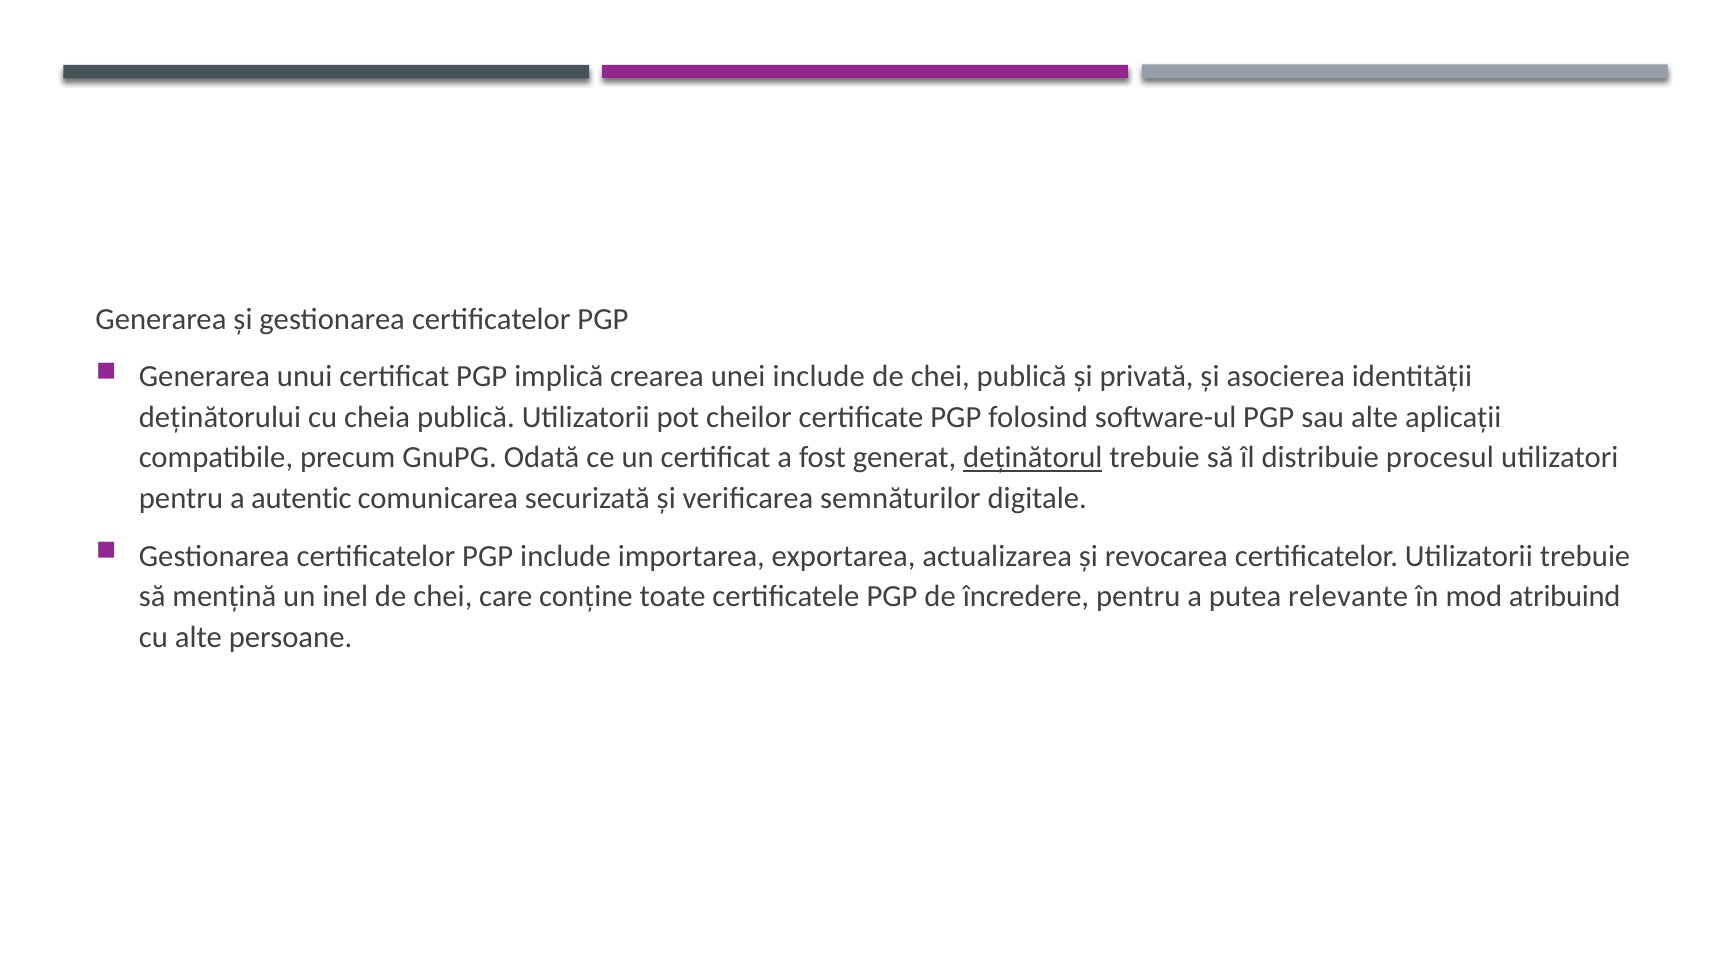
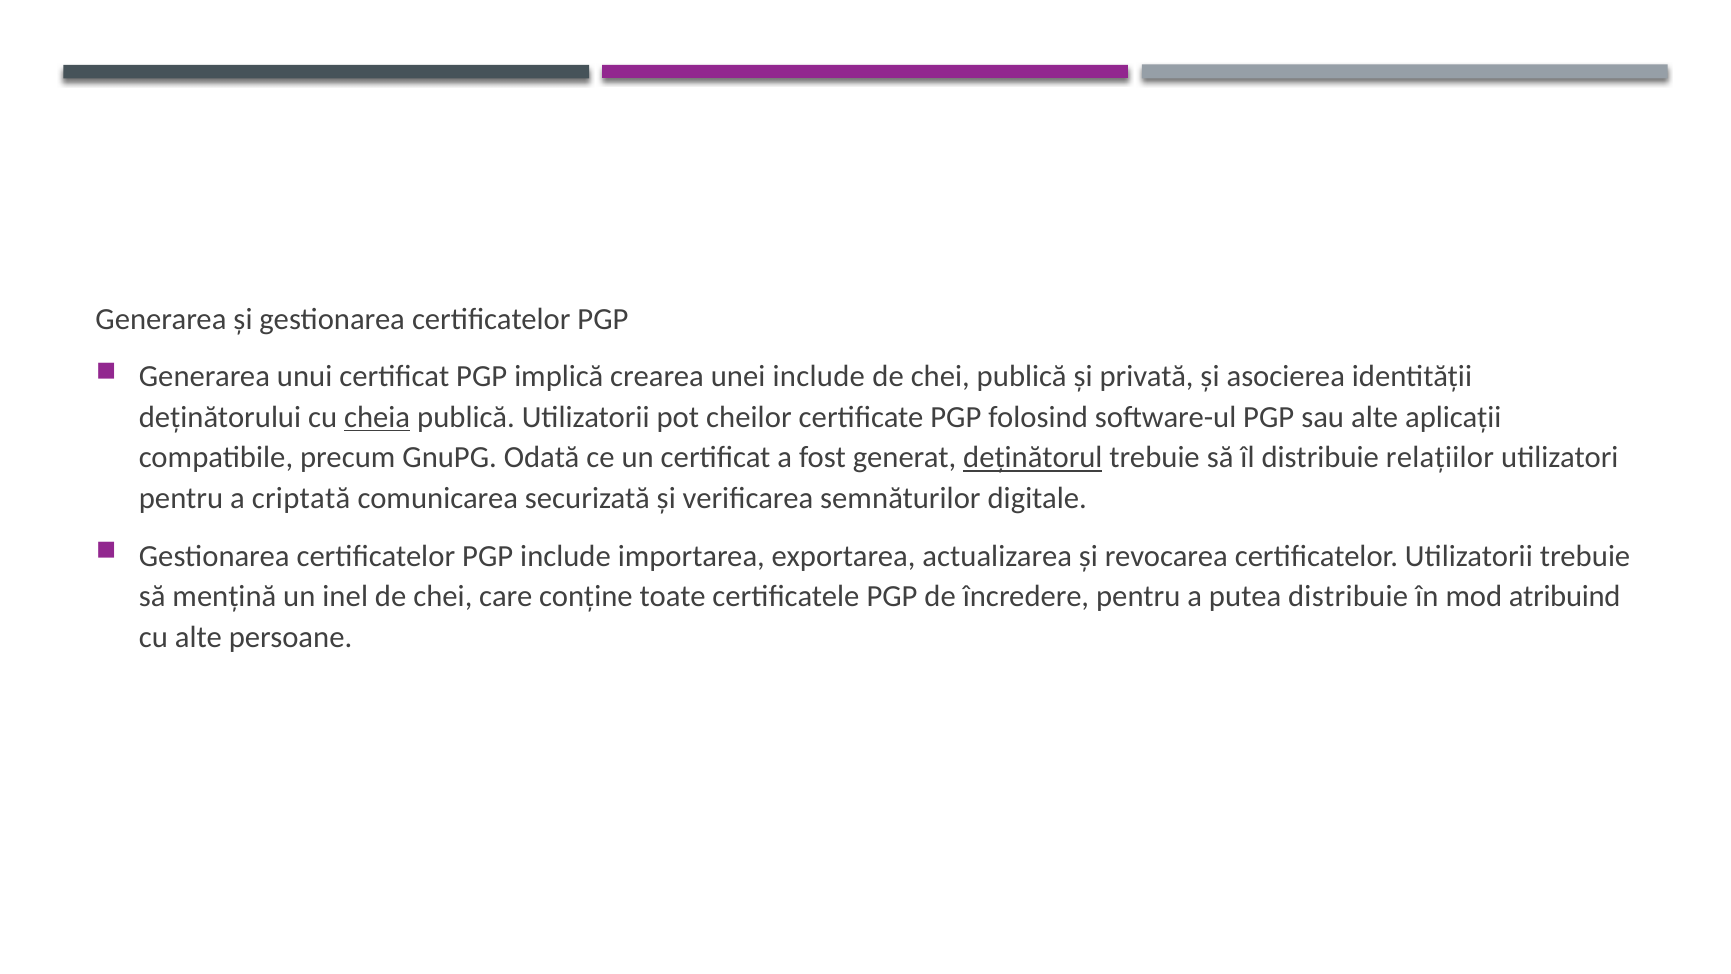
cheia underline: none -> present
procesul: procesul -> relațiilor
autentic: autentic -> criptată
putea relevante: relevante -> distribuie
